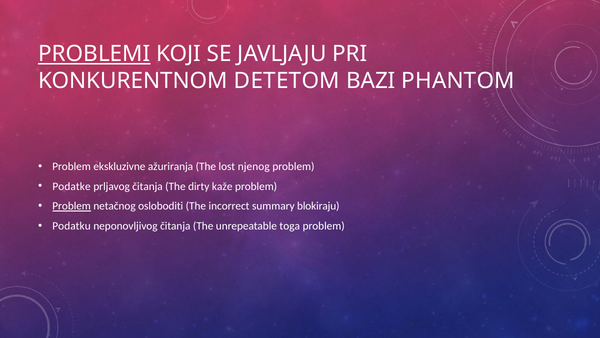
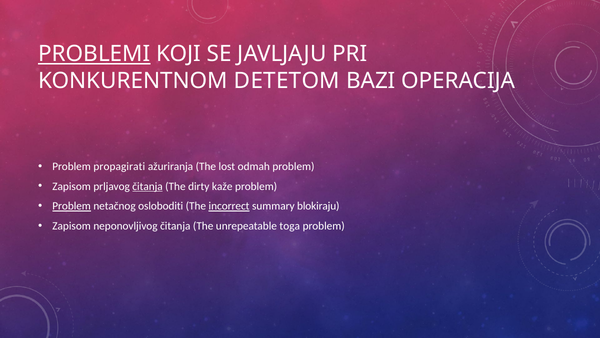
PHANTOM: PHANTOM -> OPERACIJA
ekskluzivne: ekskluzivne -> propagirati
njenog: njenog -> odmah
Podatke at (72, 186): Podatke -> Zapisom
čitanja at (148, 186) underline: none -> present
incorrect underline: none -> present
Podatku at (72, 226): Podatku -> Zapisom
